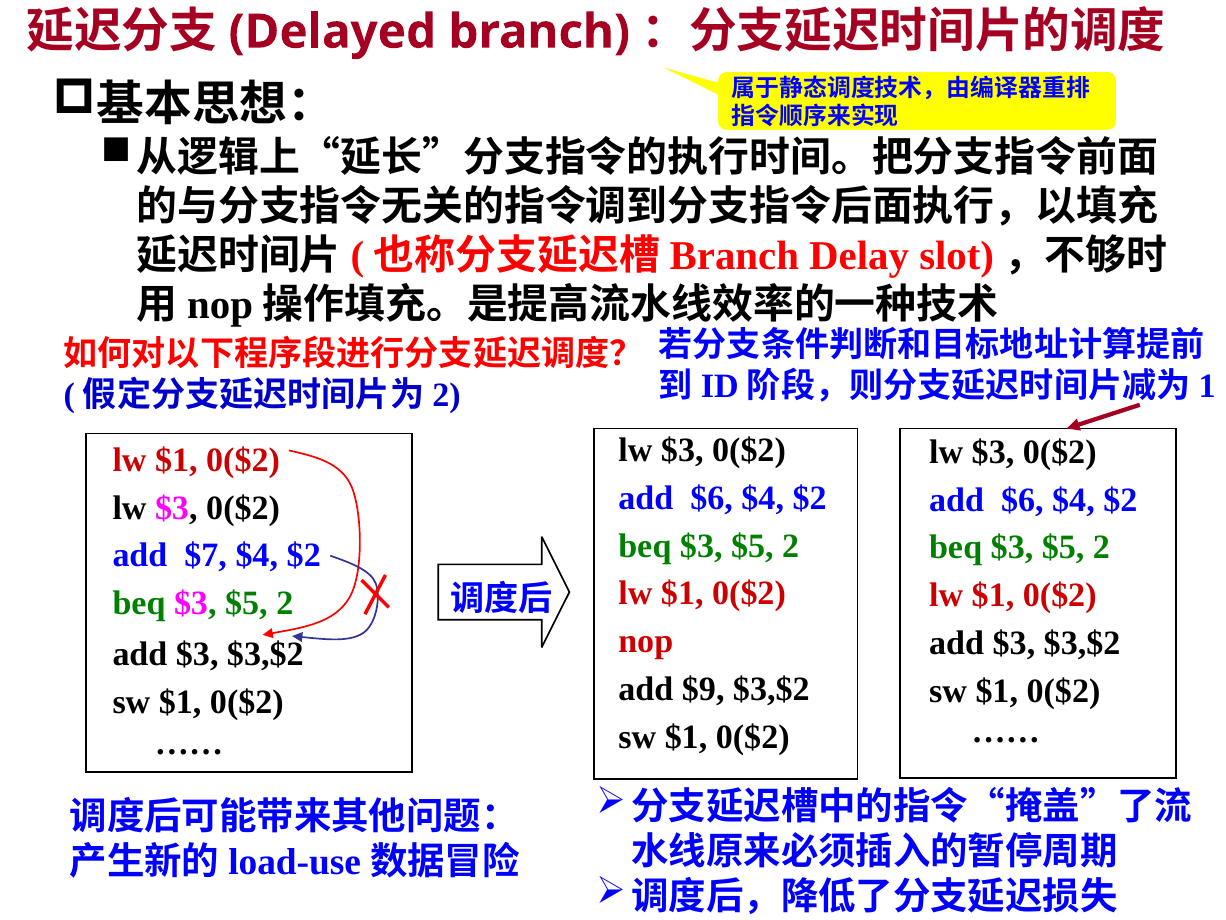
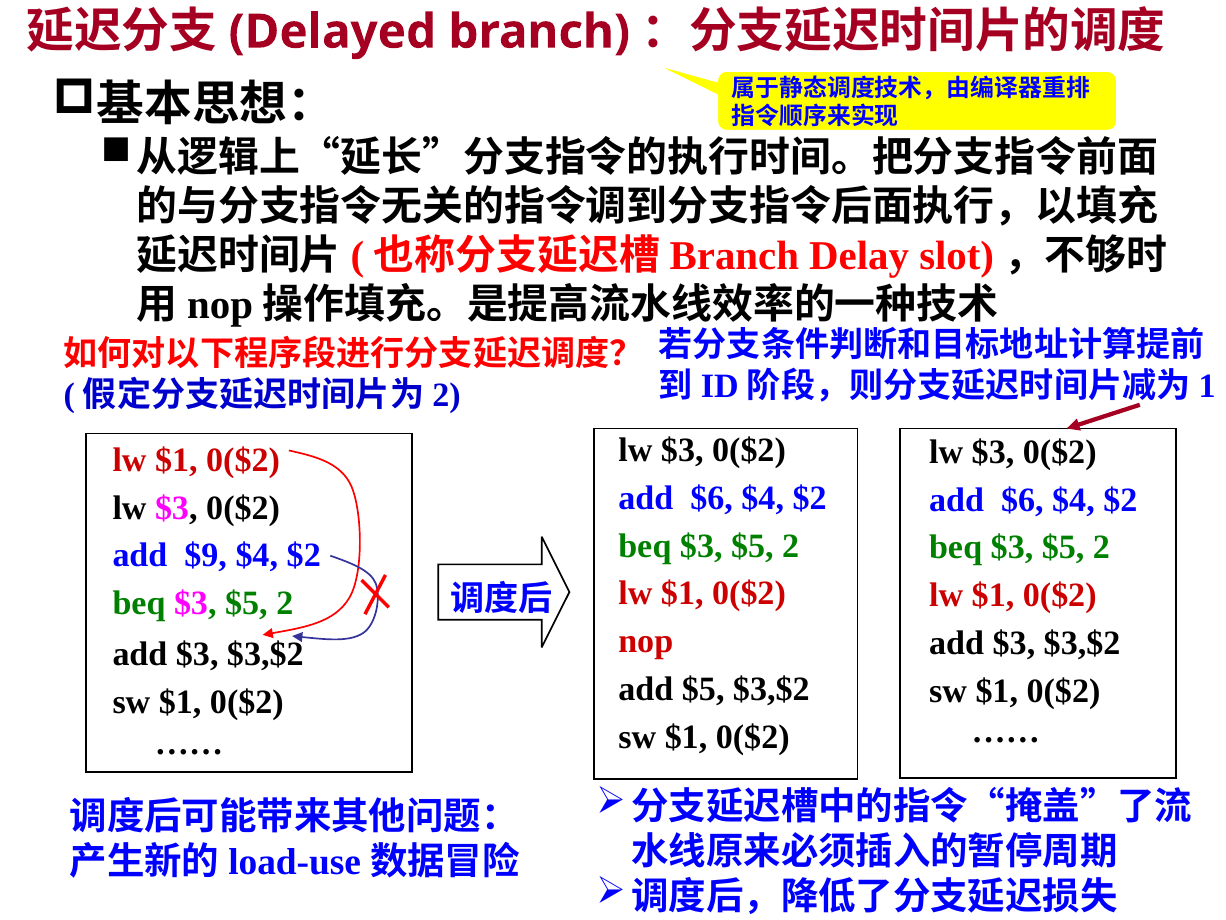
$7: $7 -> $9
add $9: $9 -> $5
